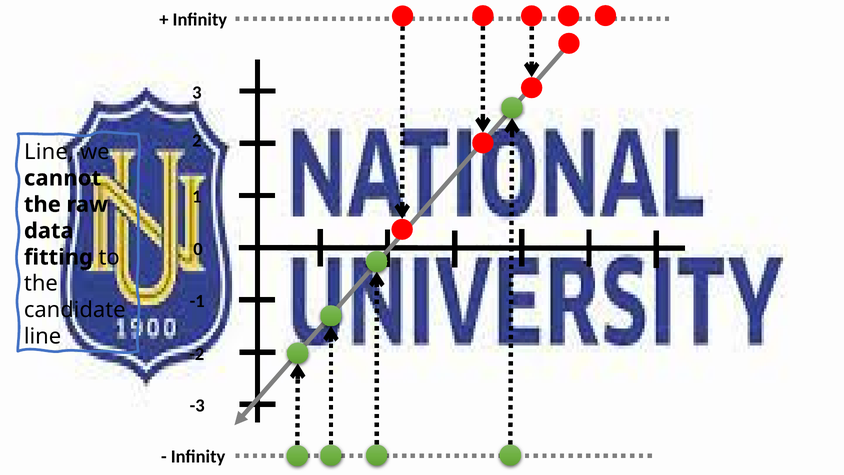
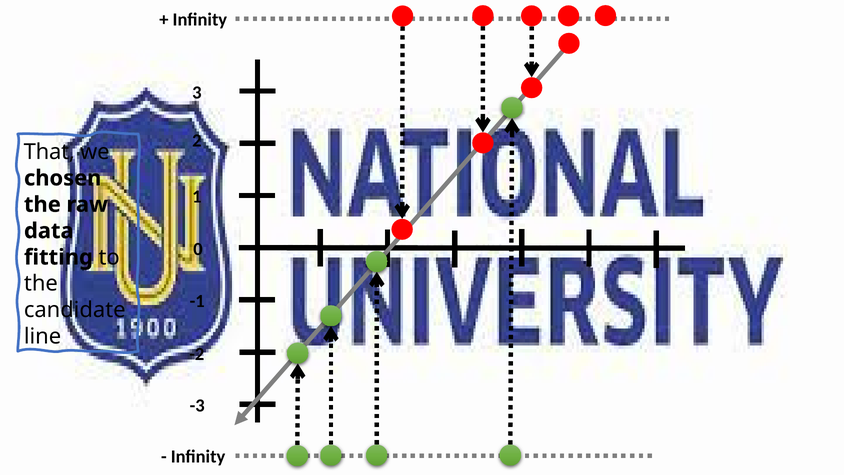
Line at (49, 152): Line -> That
cannot: cannot -> chosen
